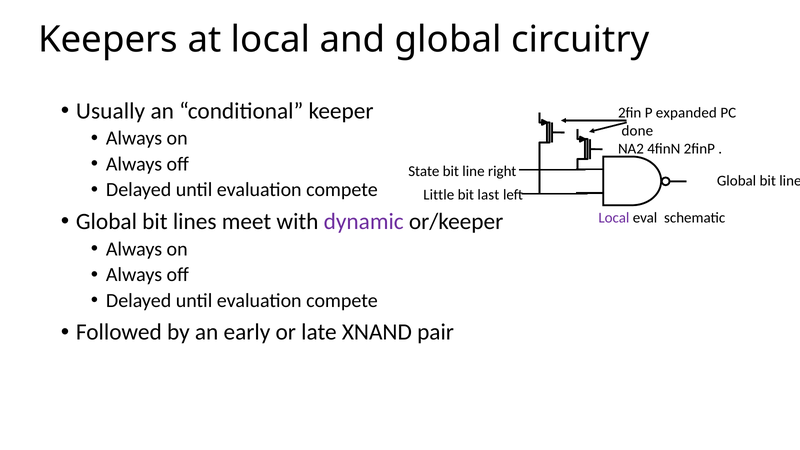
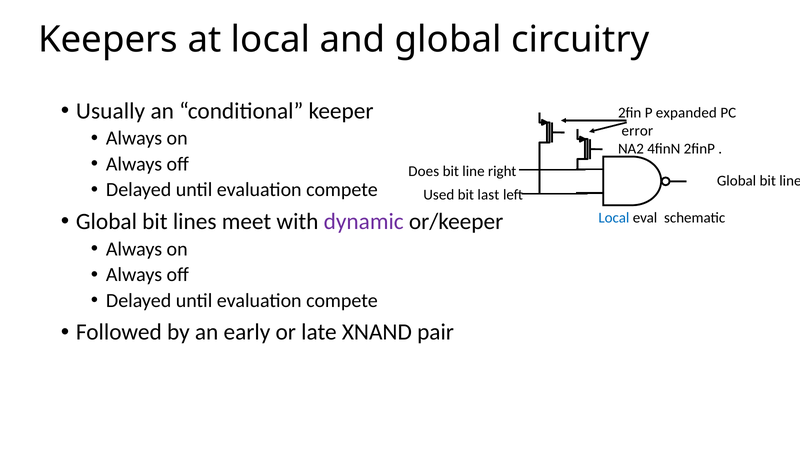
done: done -> error
State: State -> Does
Little: Little -> Used
Local at (614, 218) colour: purple -> blue
